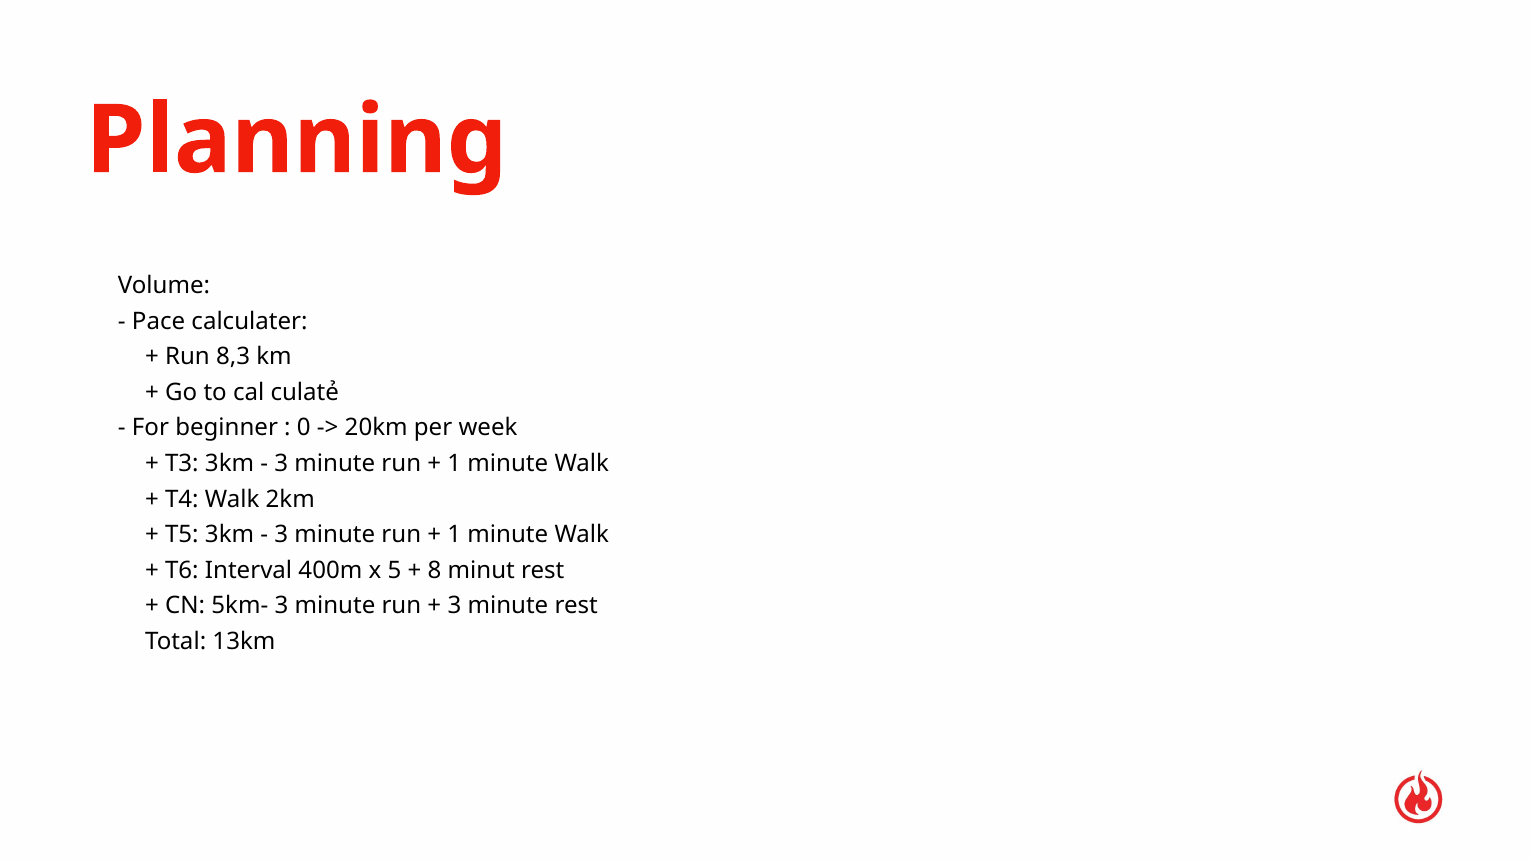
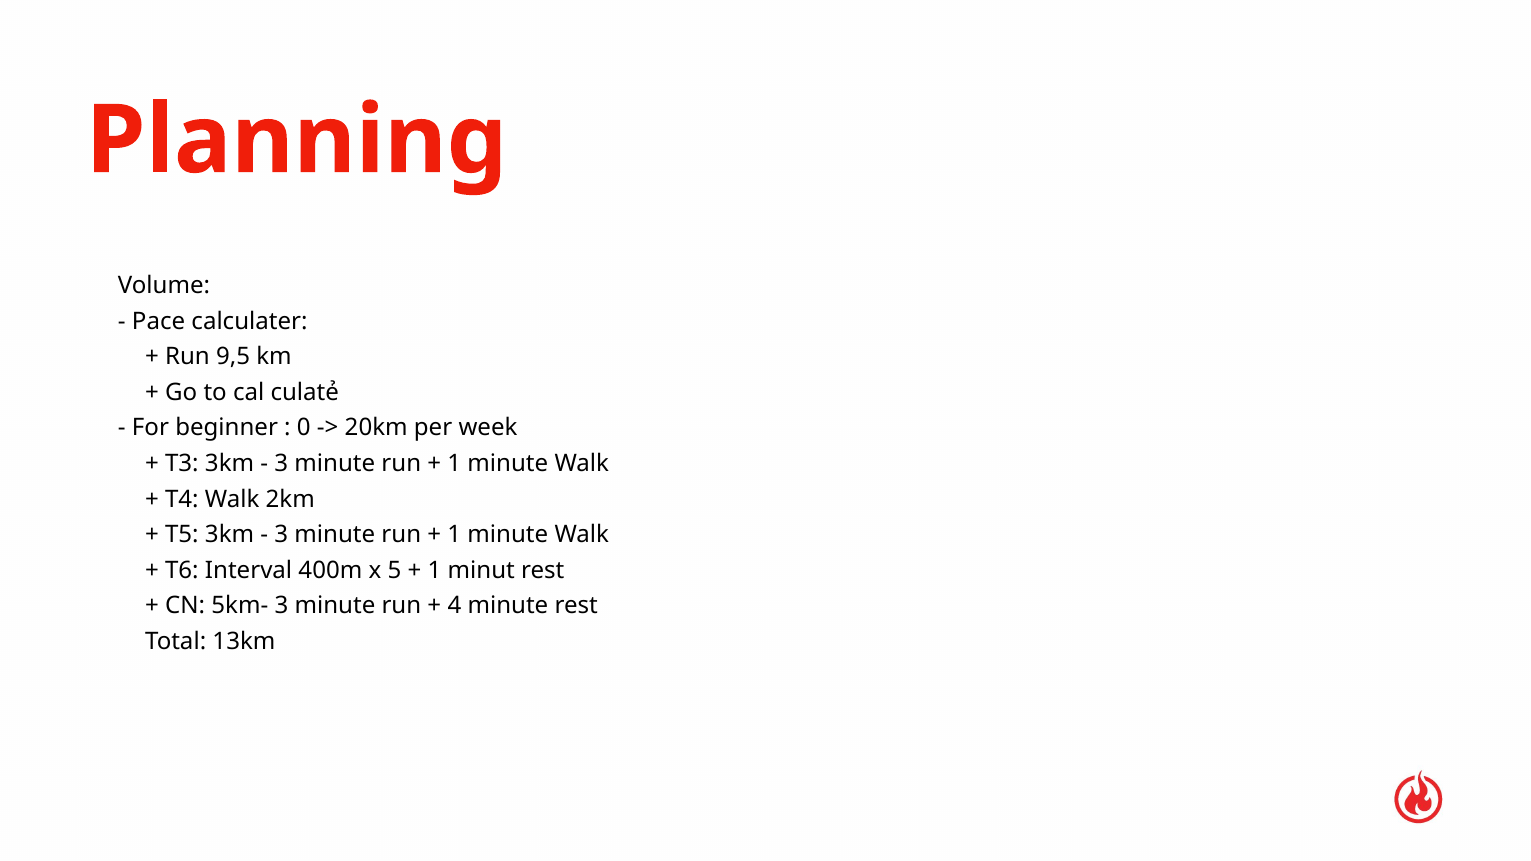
8,3: 8,3 -> 9,5
8 at (434, 570): 8 -> 1
3 at (454, 606): 3 -> 4
